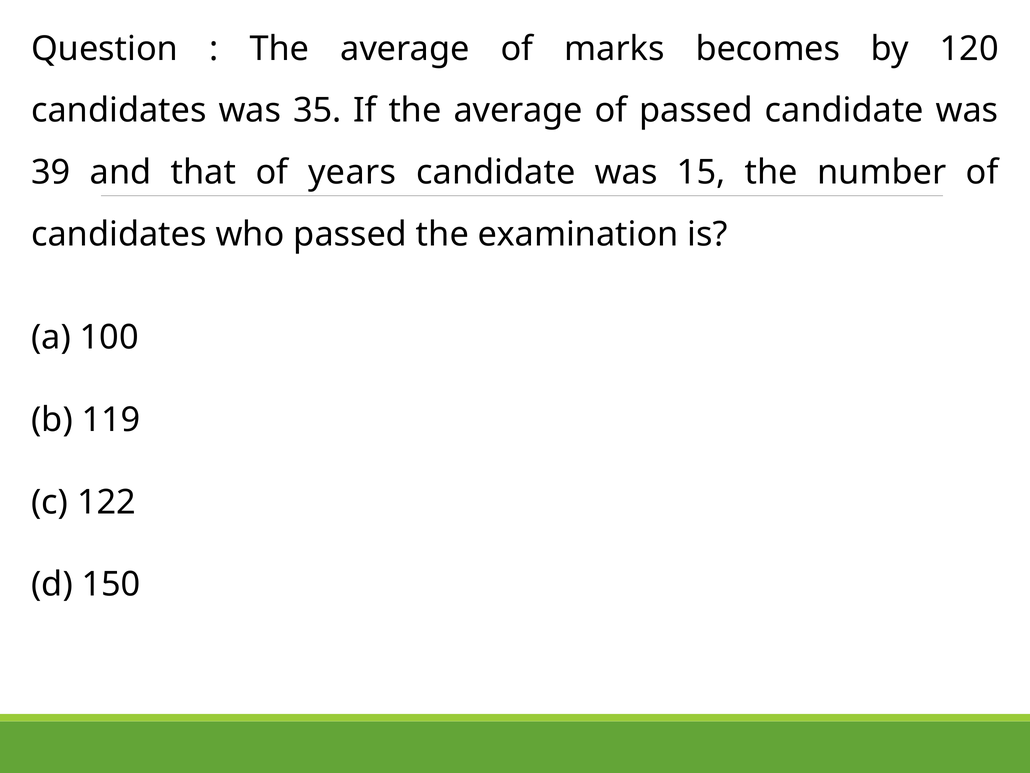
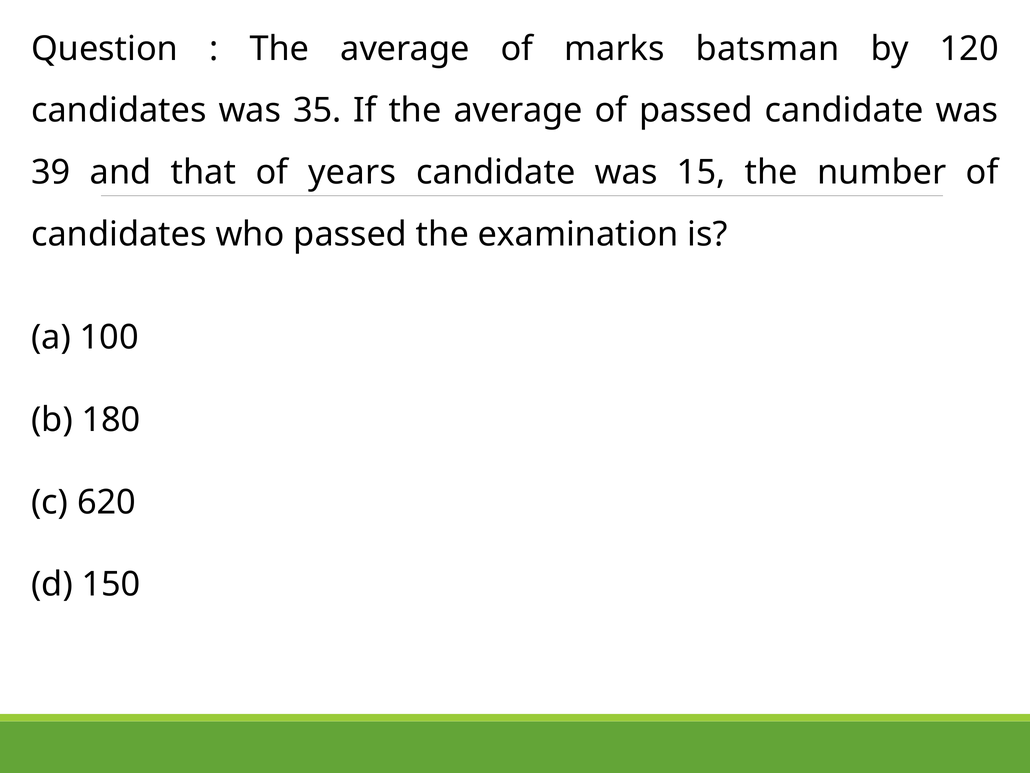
becomes: becomes -> batsman
119: 119 -> 180
122: 122 -> 620
